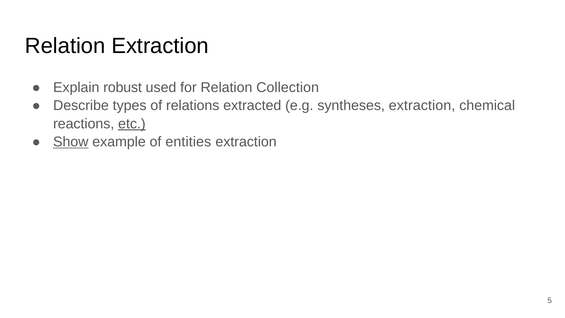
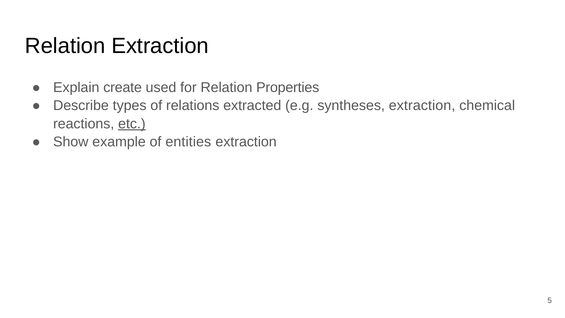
robust: robust -> create
Collection: Collection -> Properties
Show underline: present -> none
